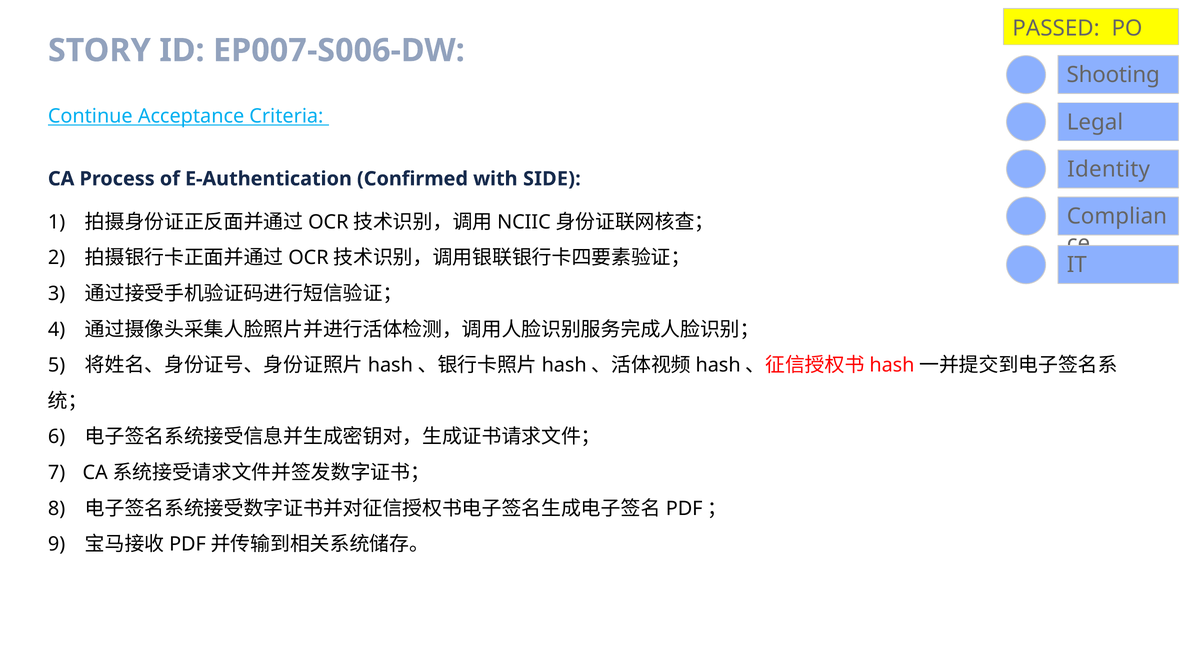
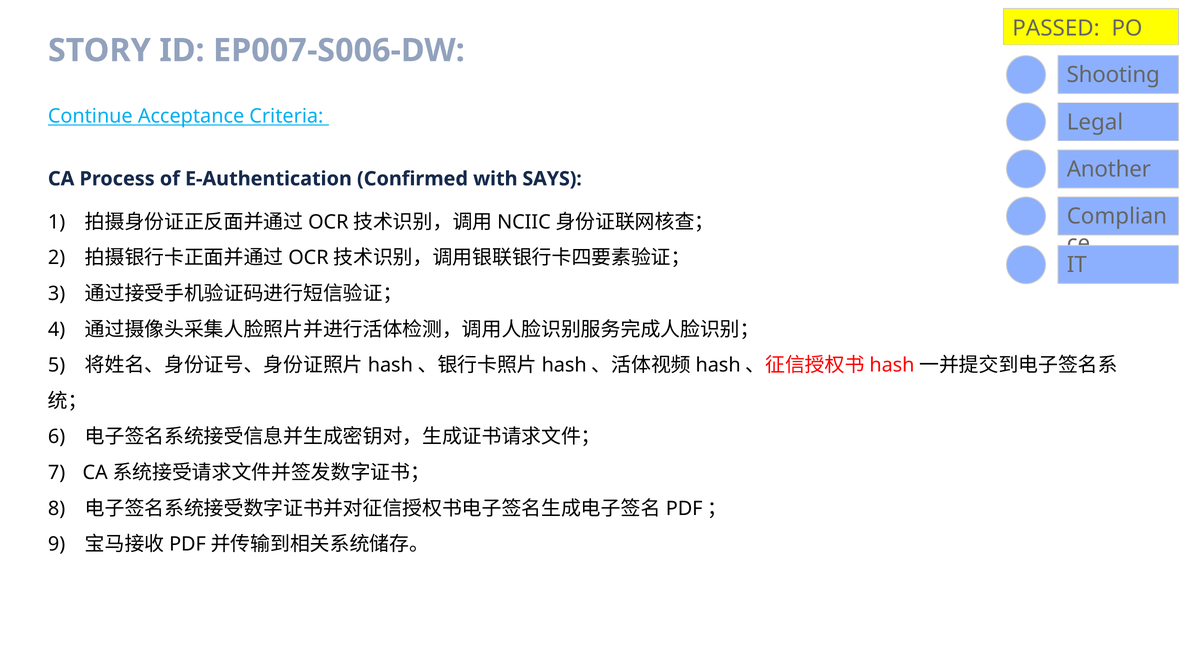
Identity: Identity -> Another
SIDE: SIDE -> SAYS
